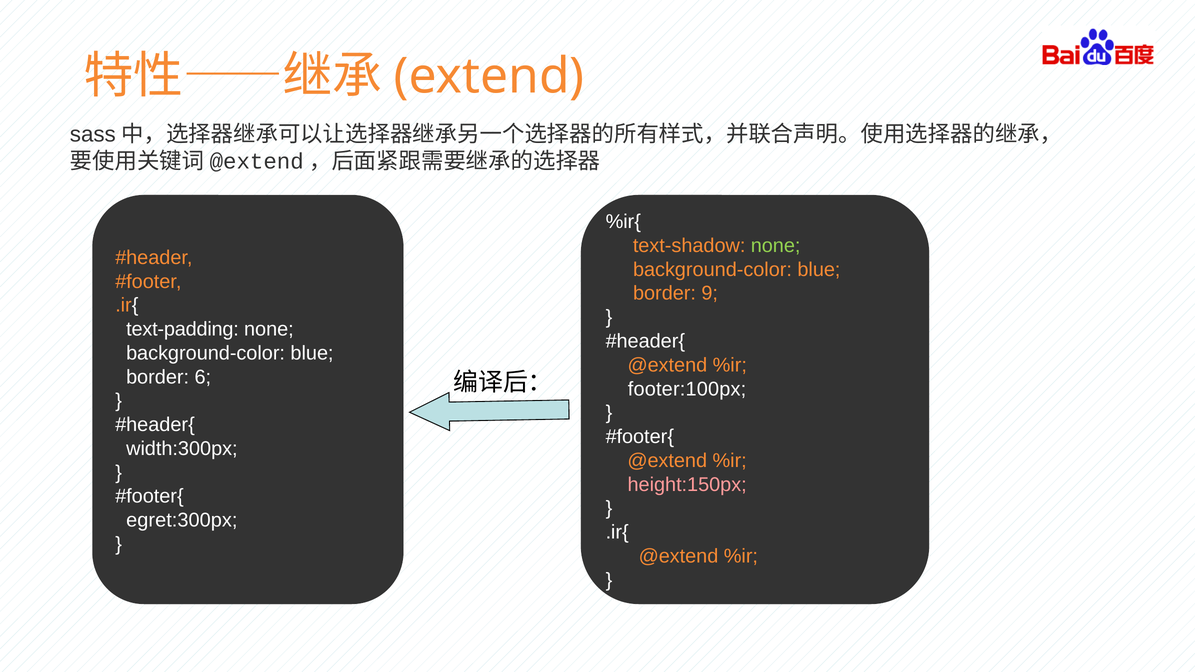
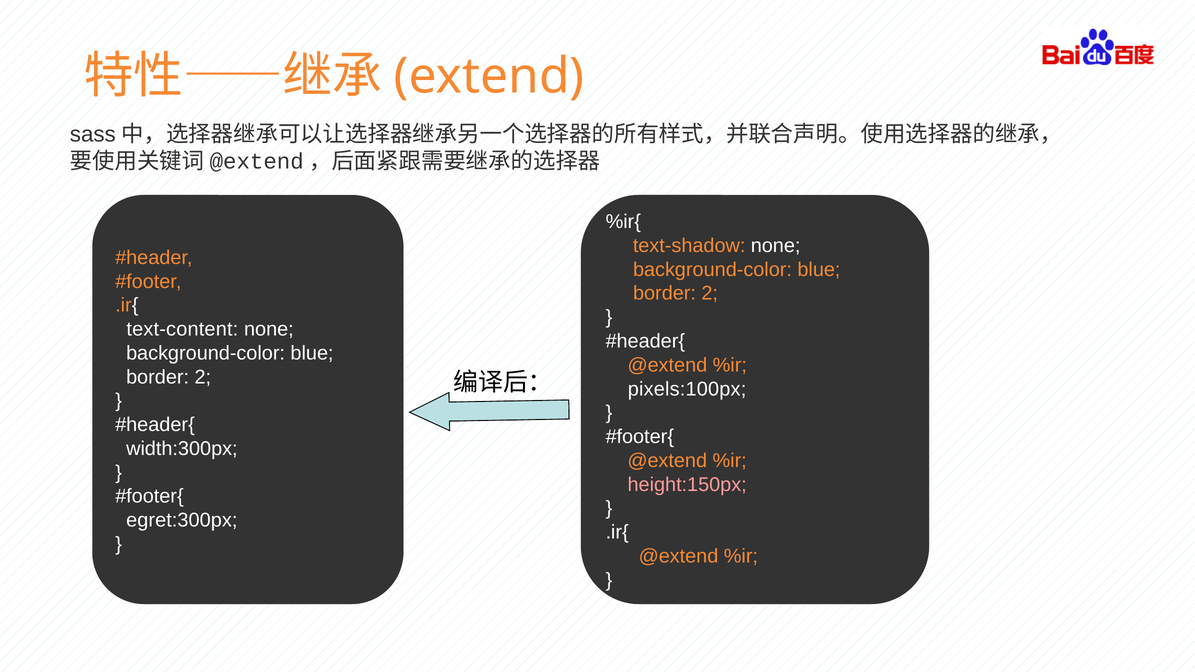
none at (776, 246) colour: light green -> white
9 at (710, 293): 9 -> 2
text-padding: text-padding -> text-content
6 at (203, 377): 6 -> 2
footer:100px: footer:100px -> pixels:100px
